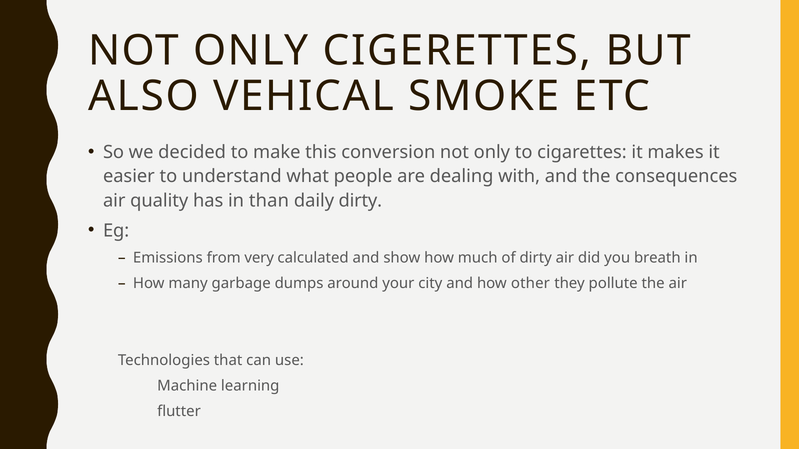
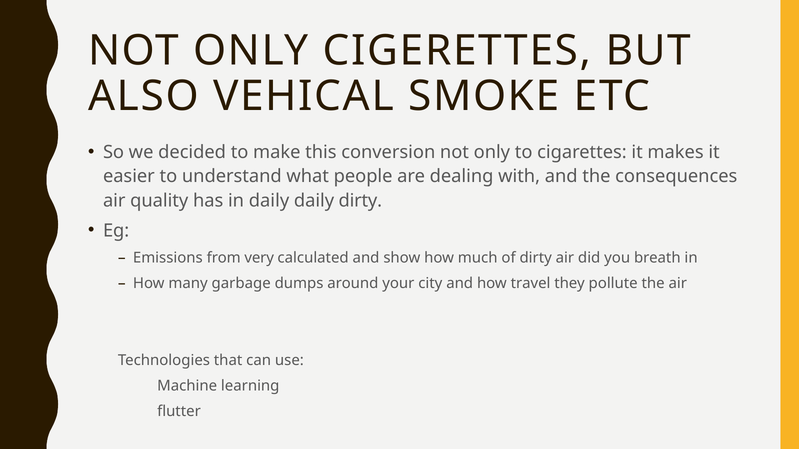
in than: than -> daily
other: other -> travel
